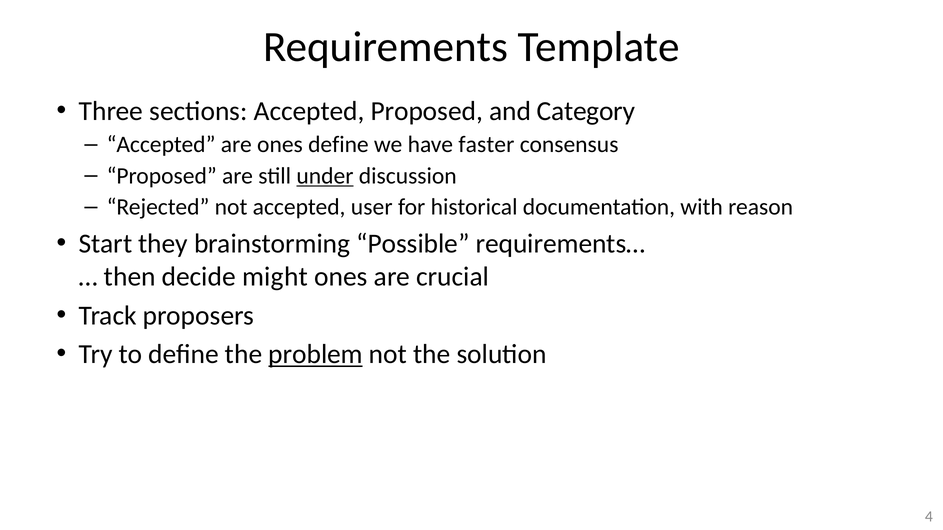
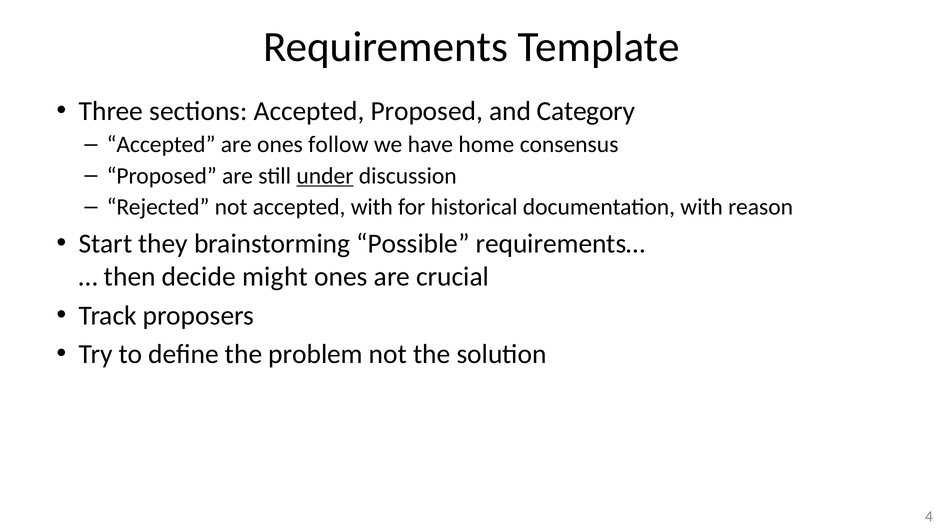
ones define: define -> follow
faster: faster -> home
accepted user: user -> with
problem underline: present -> none
